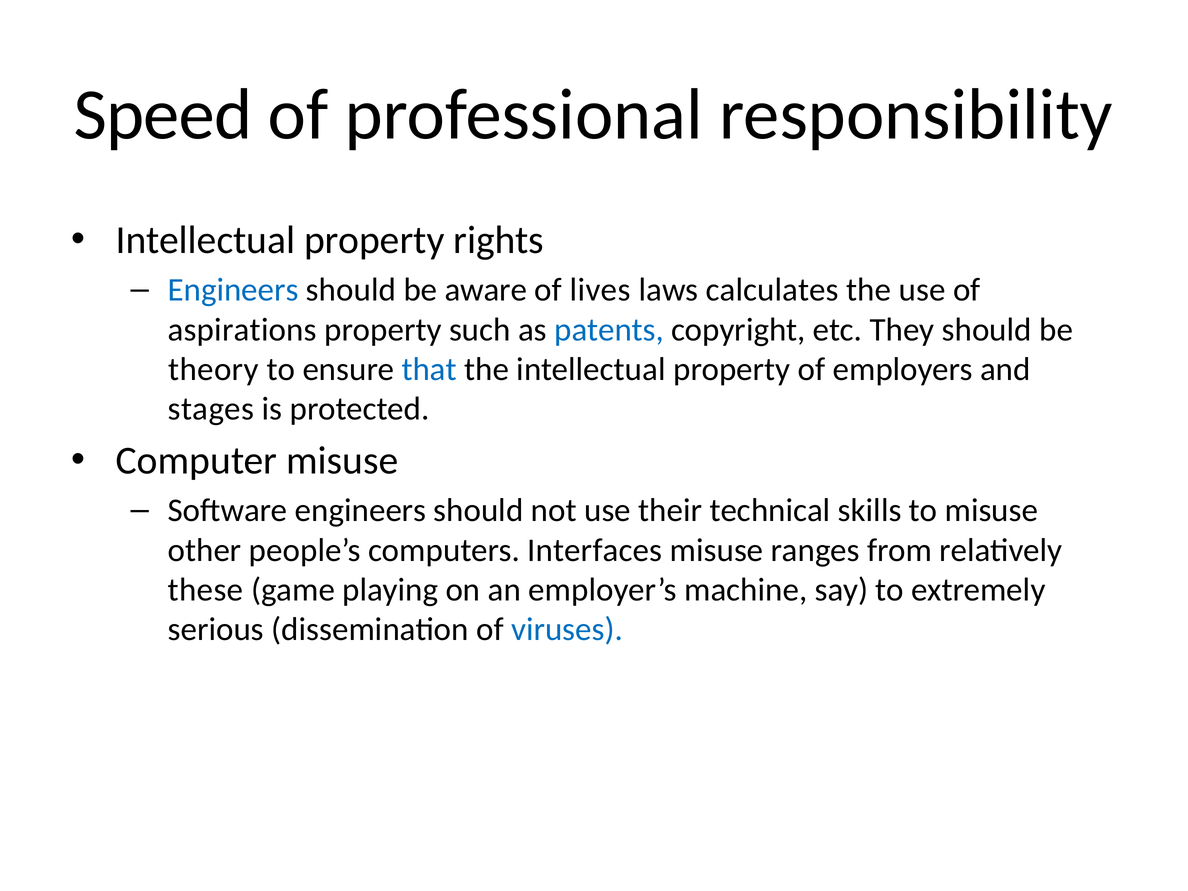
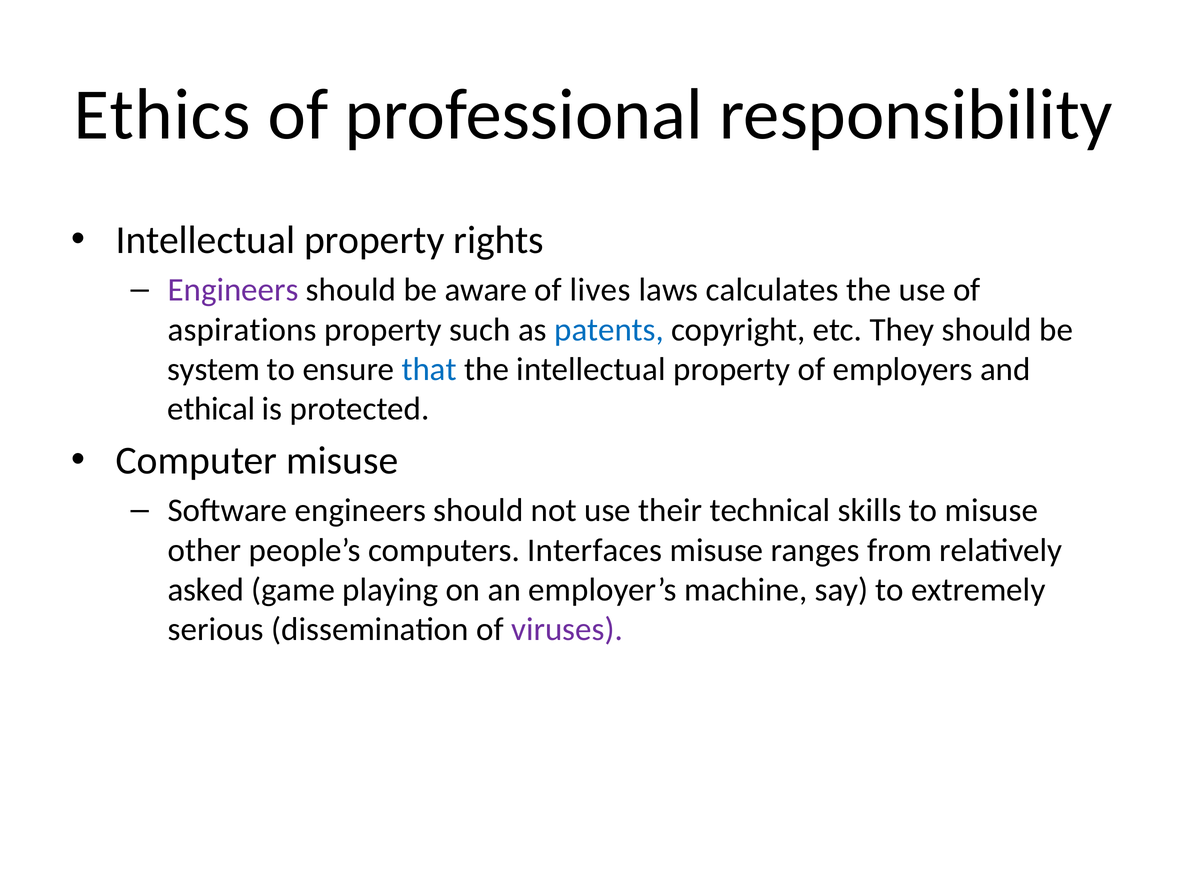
Speed: Speed -> Ethics
Engineers at (233, 290) colour: blue -> purple
theory: theory -> system
stages: stages -> ethical
these: these -> asked
viruses colour: blue -> purple
